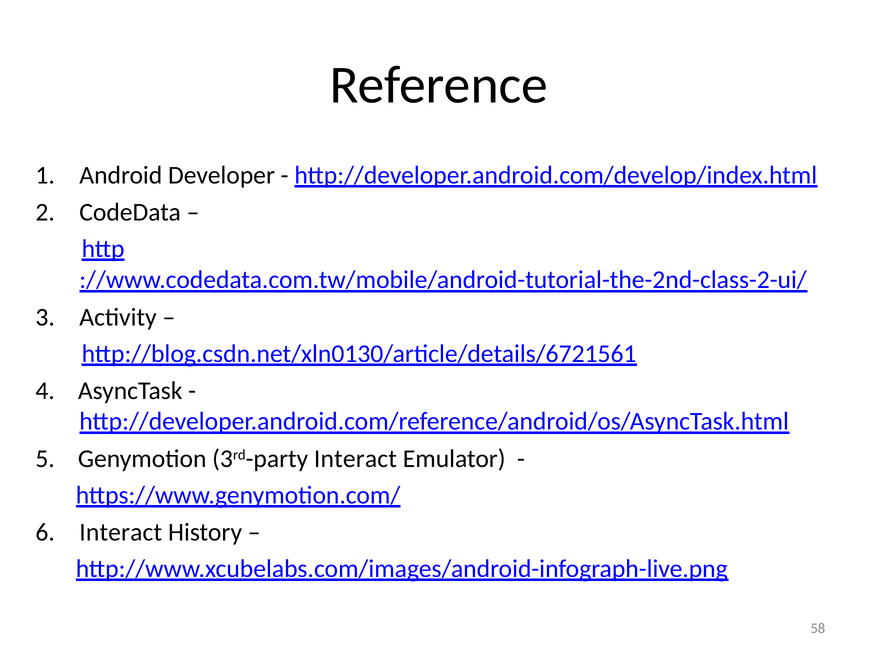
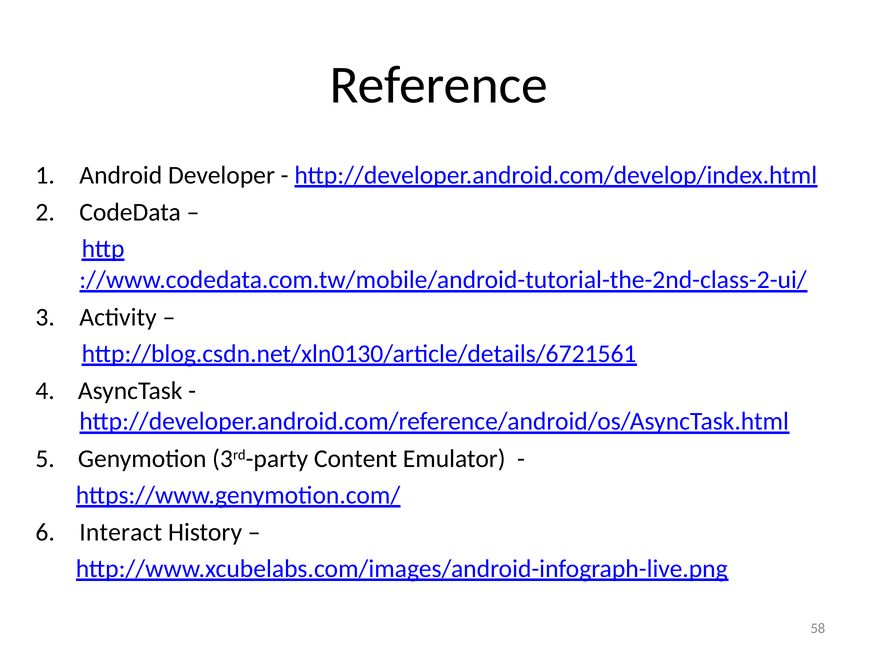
3rd-party Interact: Interact -> Content
